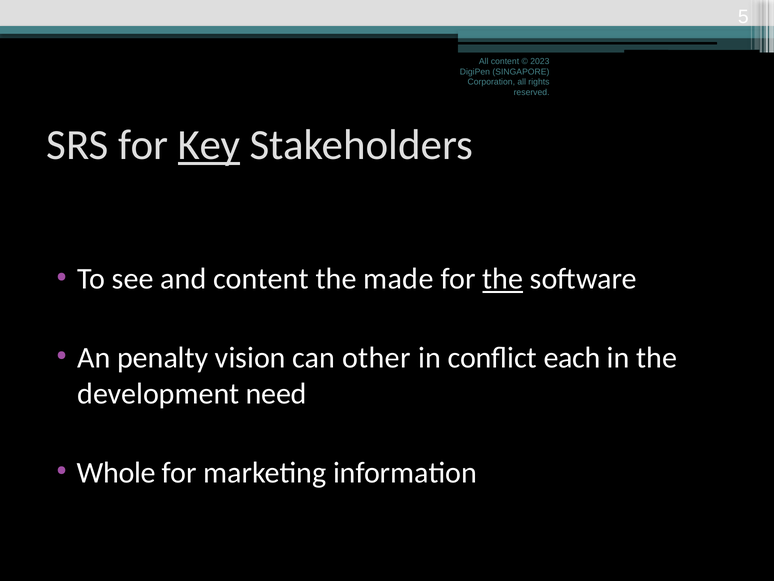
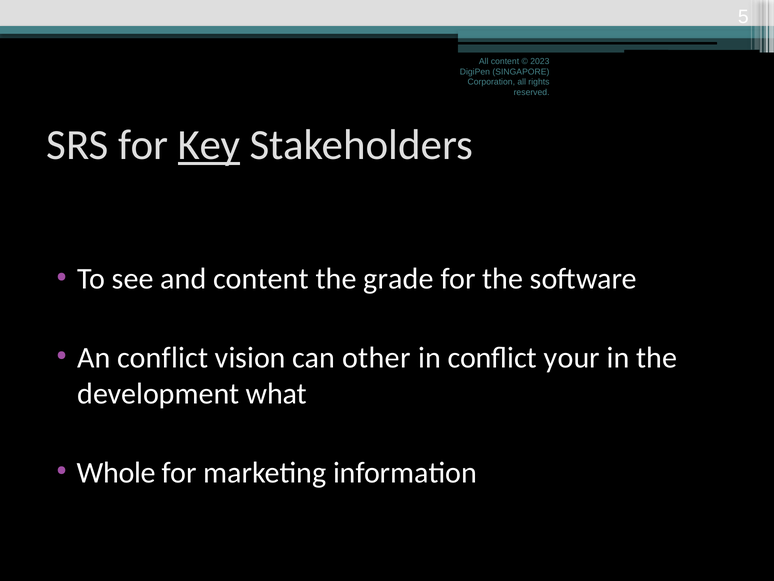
made: made -> grade
the at (503, 279) underline: present -> none
An penalty: penalty -> conflict
each: each -> your
need: need -> what
